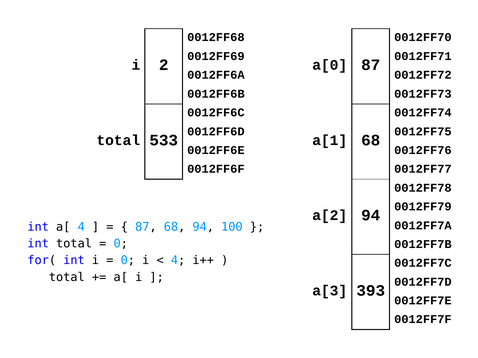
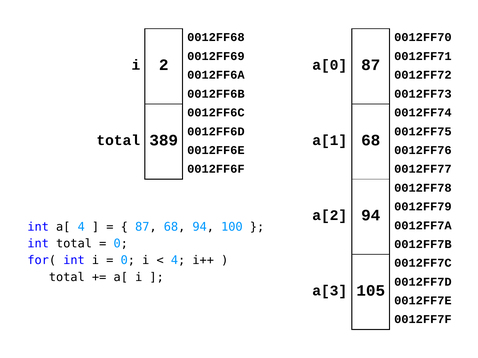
533: 533 -> 389
393: 393 -> 105
